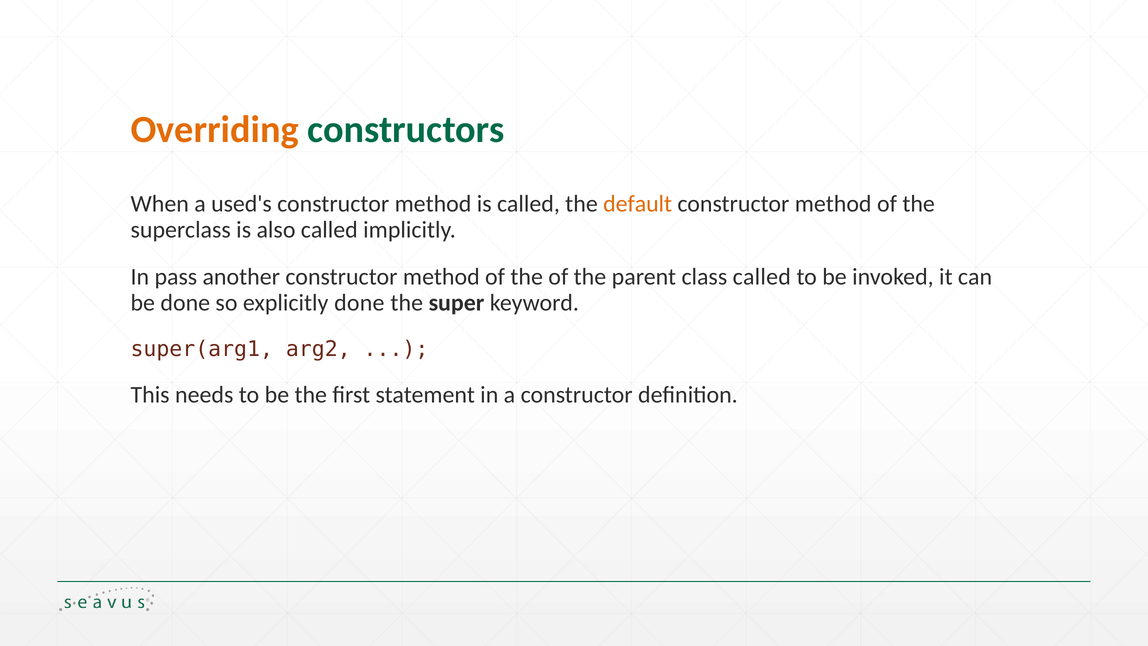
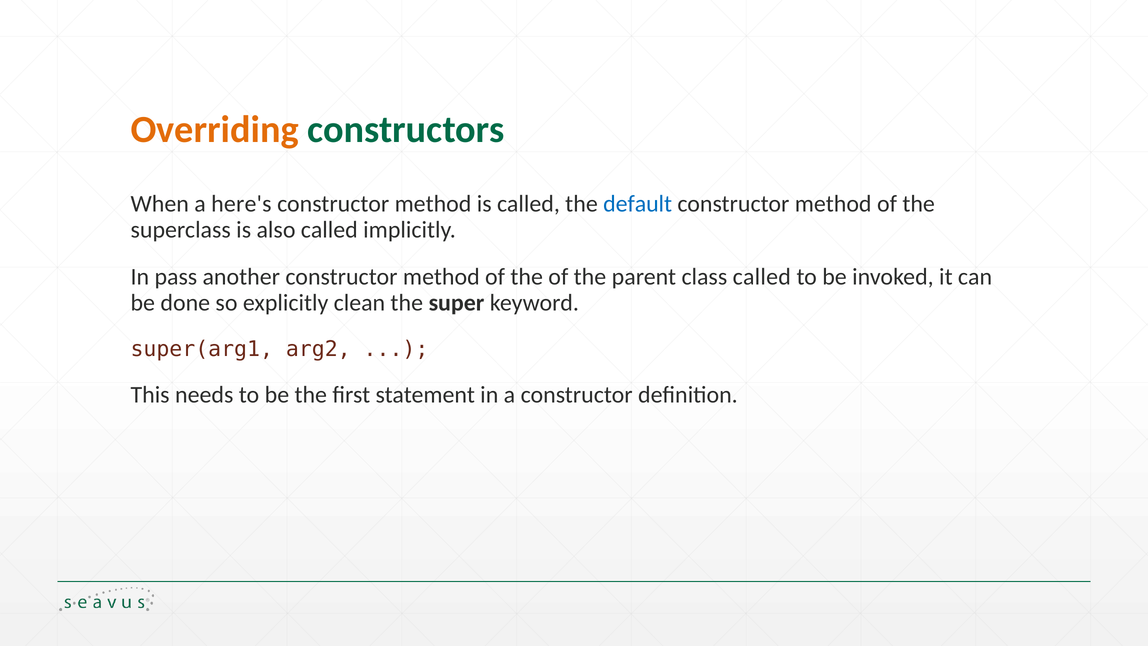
used's: used's -> here's
default colour: orange -> blue
explicitly done: done -> clean
